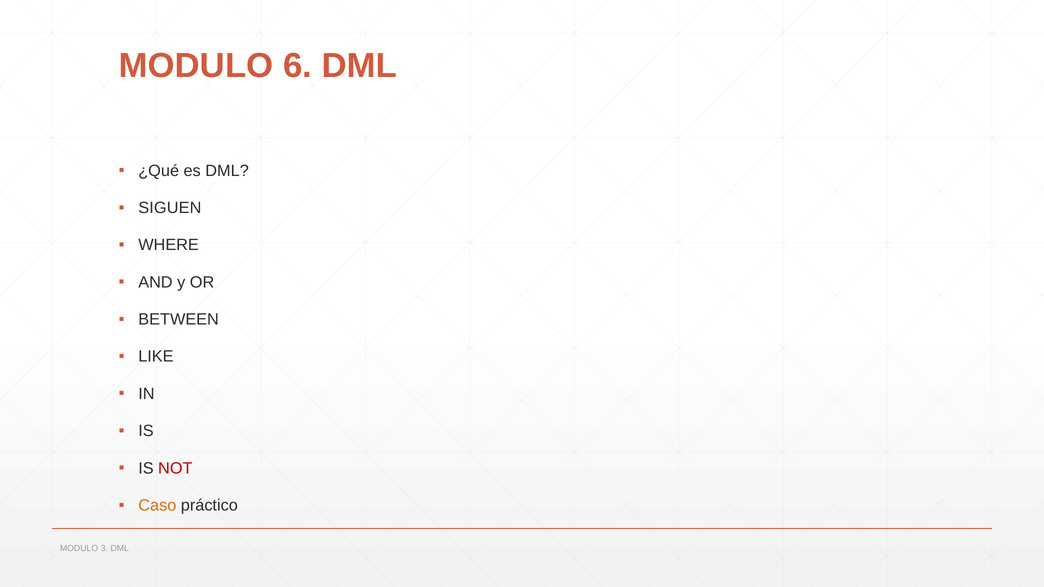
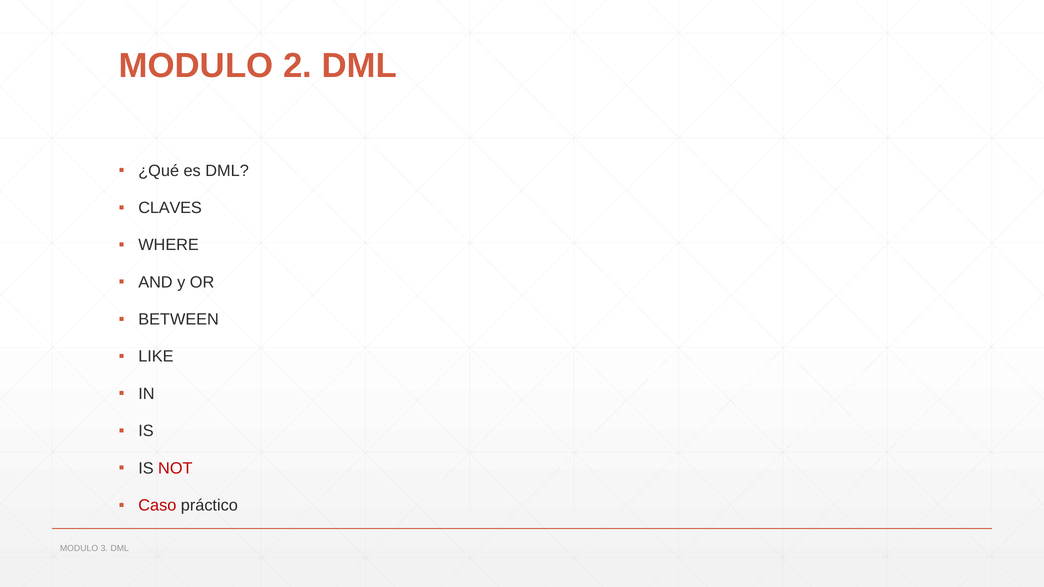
6: 6 -> 2
SIGUEN: SIGUEN -> CLAVES
Caso colour: orange -> red
